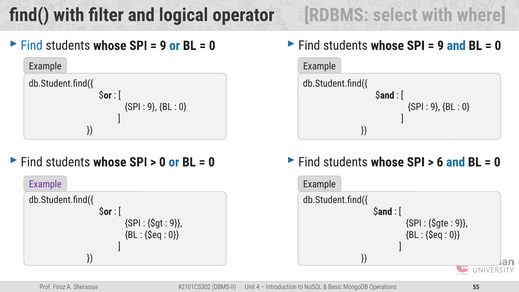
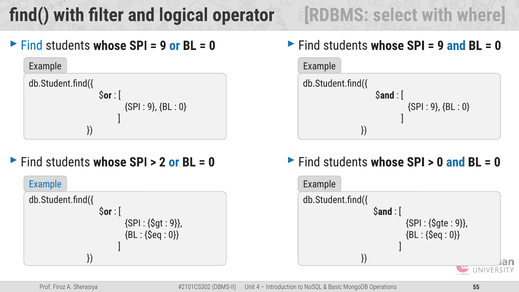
0 at (162, 162): 0 -> 2
6 at (440, 162): 6 -> 0
Example at (45, 184) colour: purple -> blue
